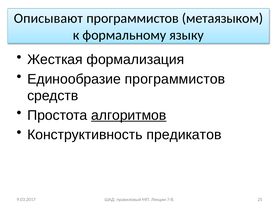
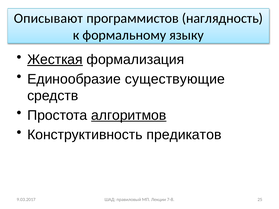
метаязыком: метаязыком -> наглядность
Жесткая underline: none -> present
Единообразие программистов: программистов -> существующие
